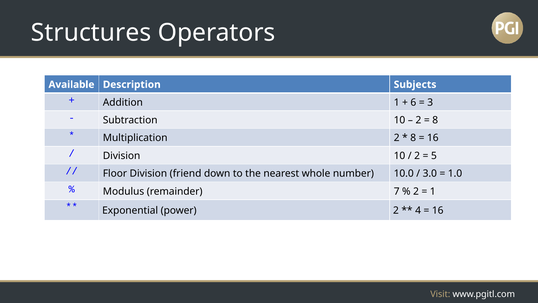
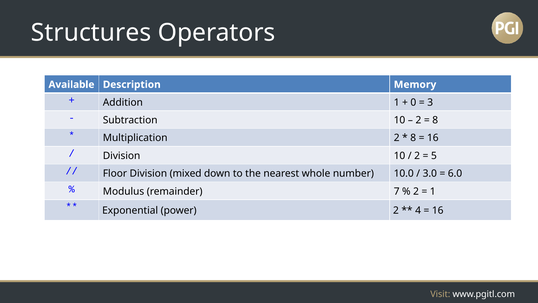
Subjects: Subjects -> Memory
6: 6 -> 0
friend: friend -> mixed
1.0: 1.0 -> 6.0
